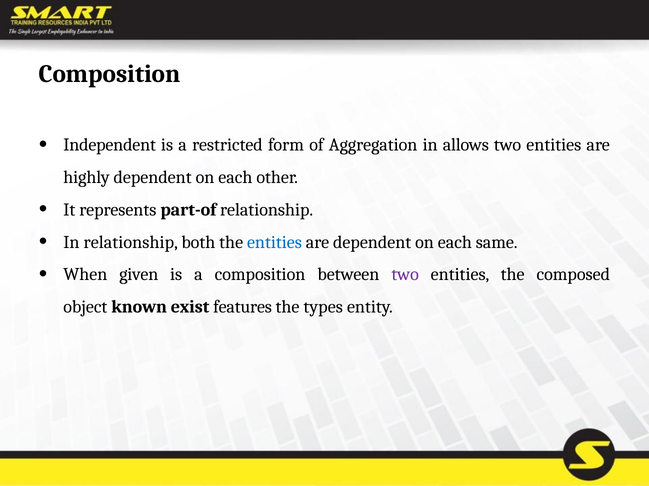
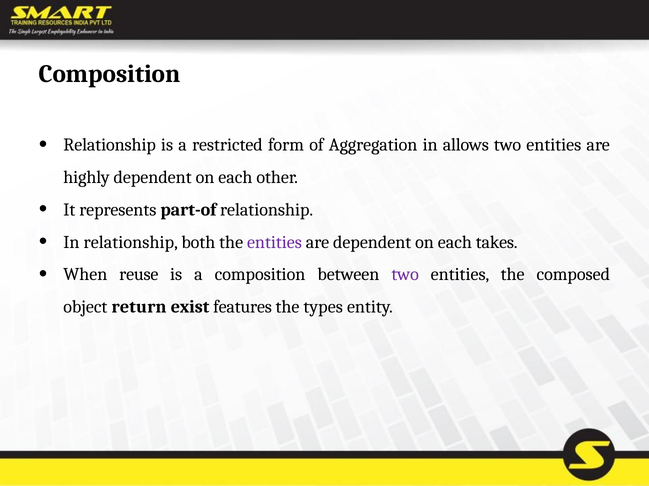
Independent at (110, 145): Independent -> Relationship
entities at (274, 242) colour: blue -> purple
same: same -> takes
given: given -> reuse
known: known -> return
